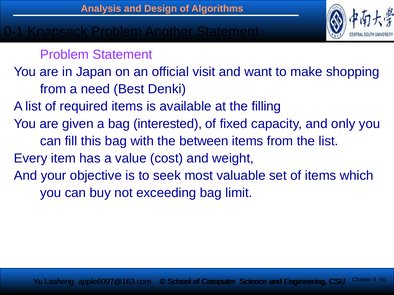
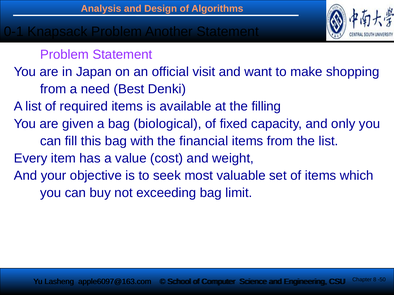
interested: interested -> biological
between: between -> financial
